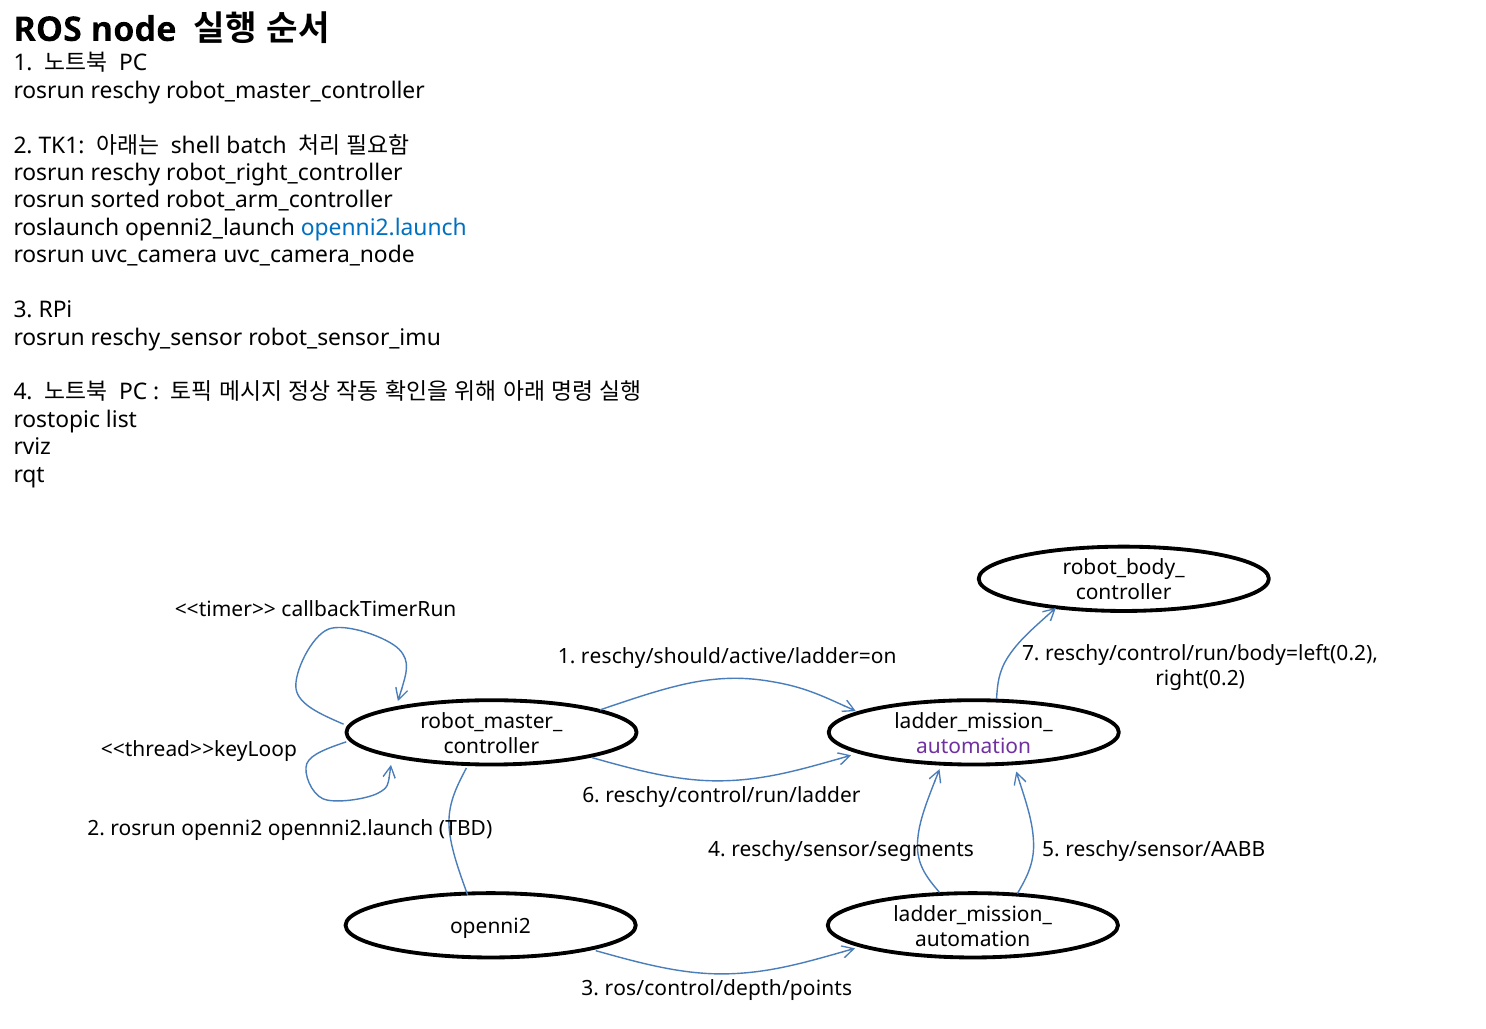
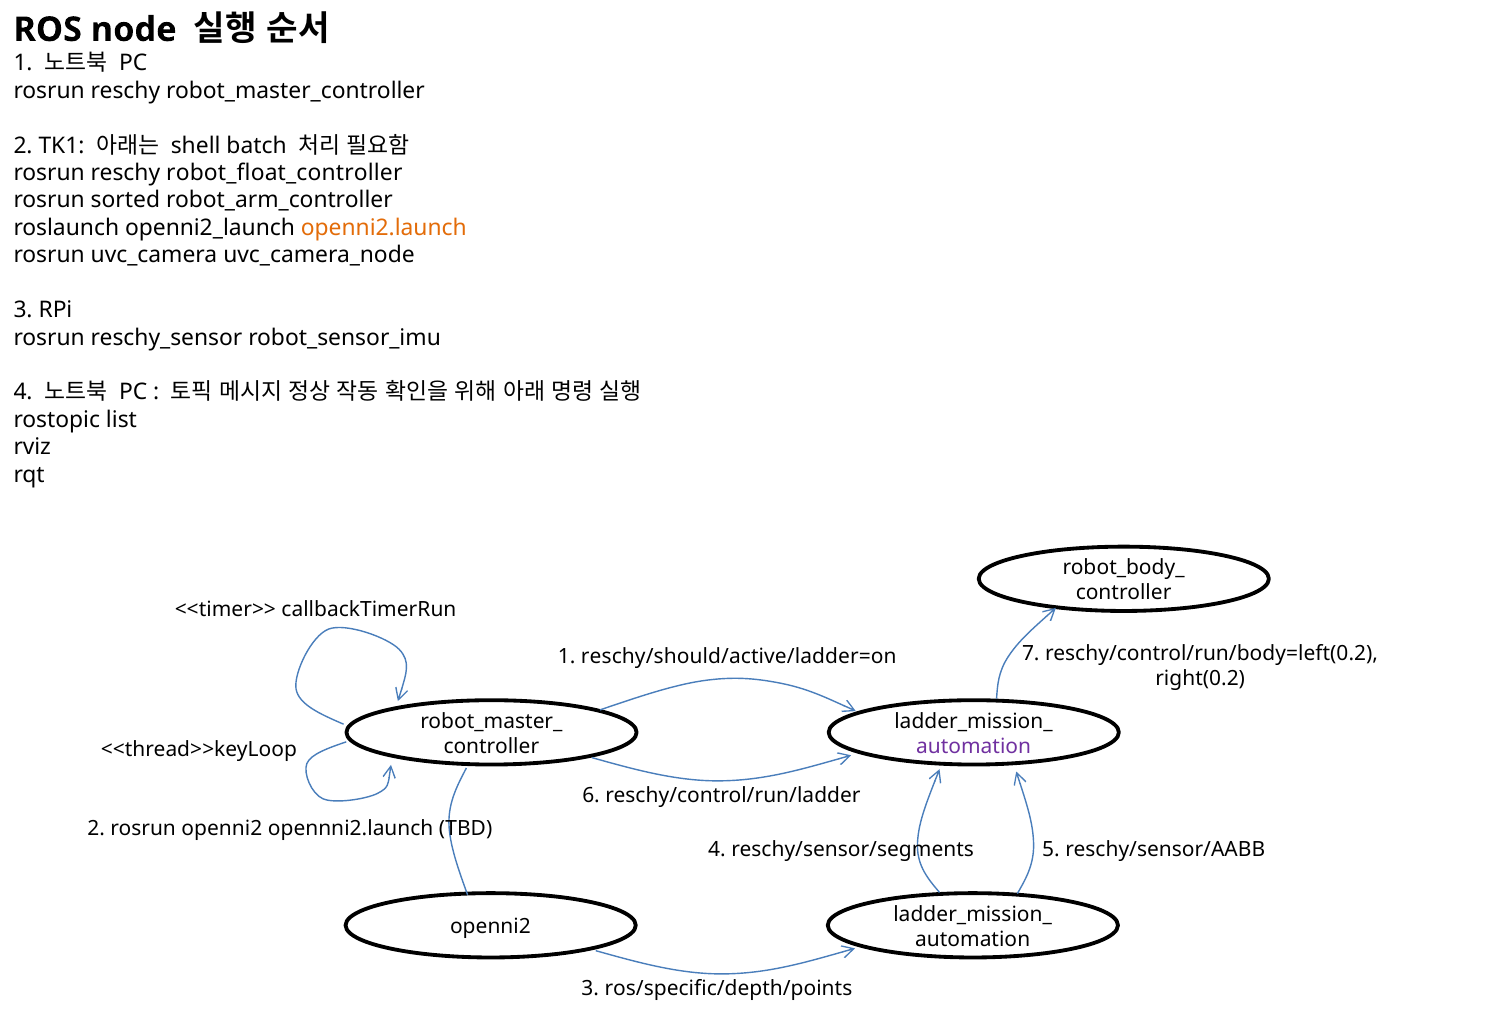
robot_right_controller: robot_right_controller -> robot_float_controller
openni2.launch colour: blue -> orange
ros/control/depth/points: ros/control/depth/points -> ros/specific/depth/points
